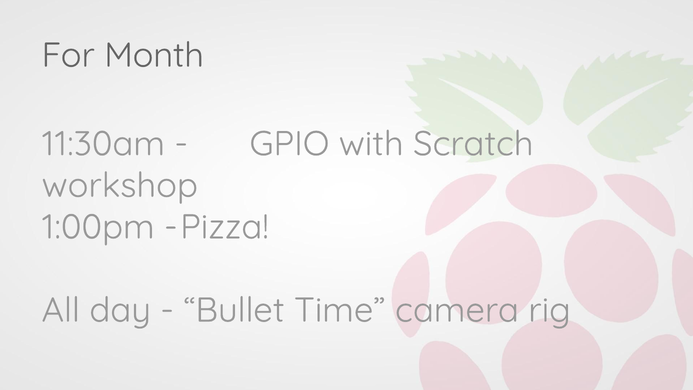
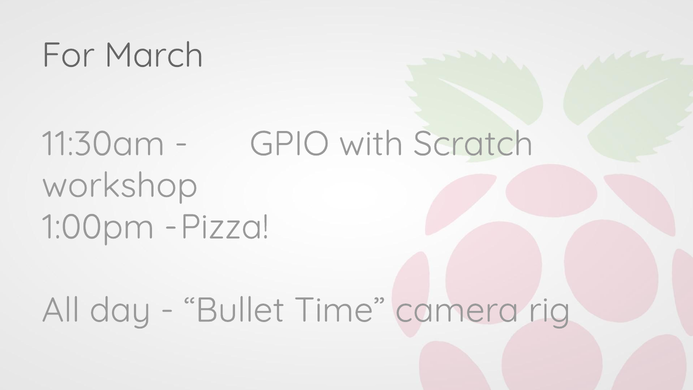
Month: Month -> March
